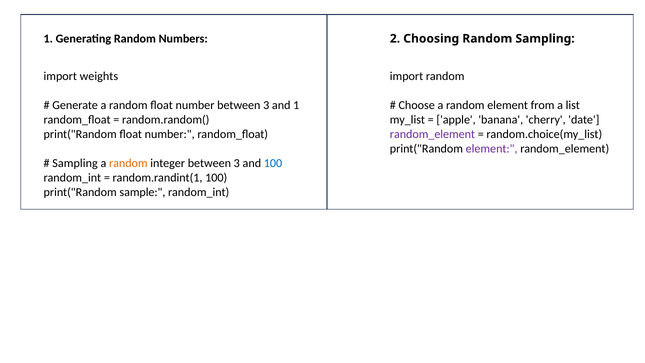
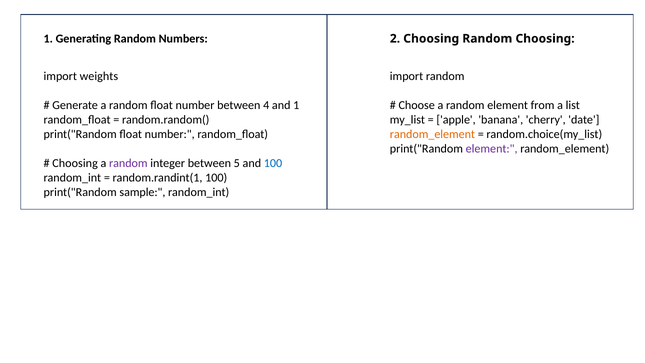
Random Sampling: Sampling -> Choosing
number between 3: 3 -> 4
random_element at (432, 134) colour: purple -> orange
Sampling at (75, 163): Sampling -> Choosing
random at (128, 163) colour: orange -> purple
integer between 3: 3 -> 5
